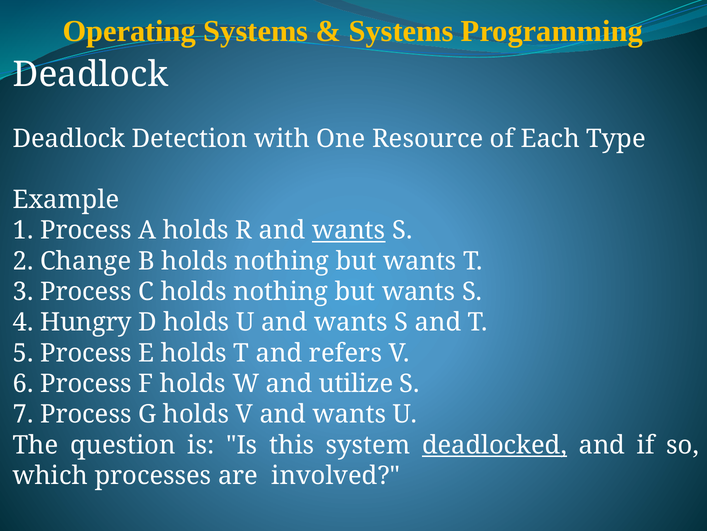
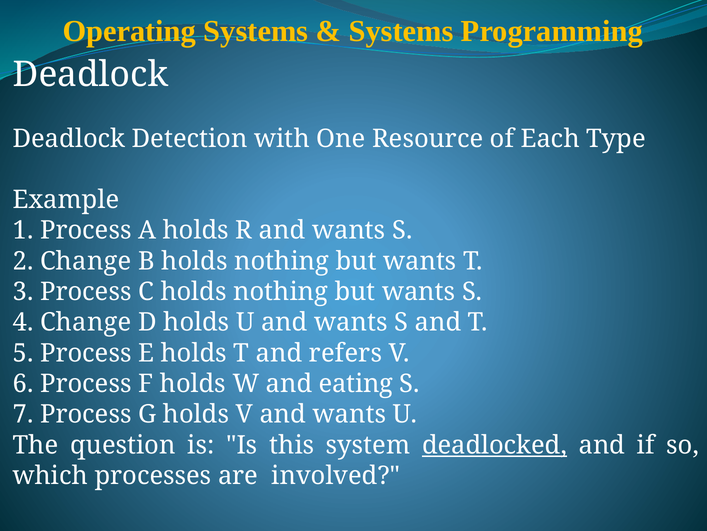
wants at (349, 230) underline: present -> none
4 Hungry: Hungry -> Change
utilize: utilize -> eating
